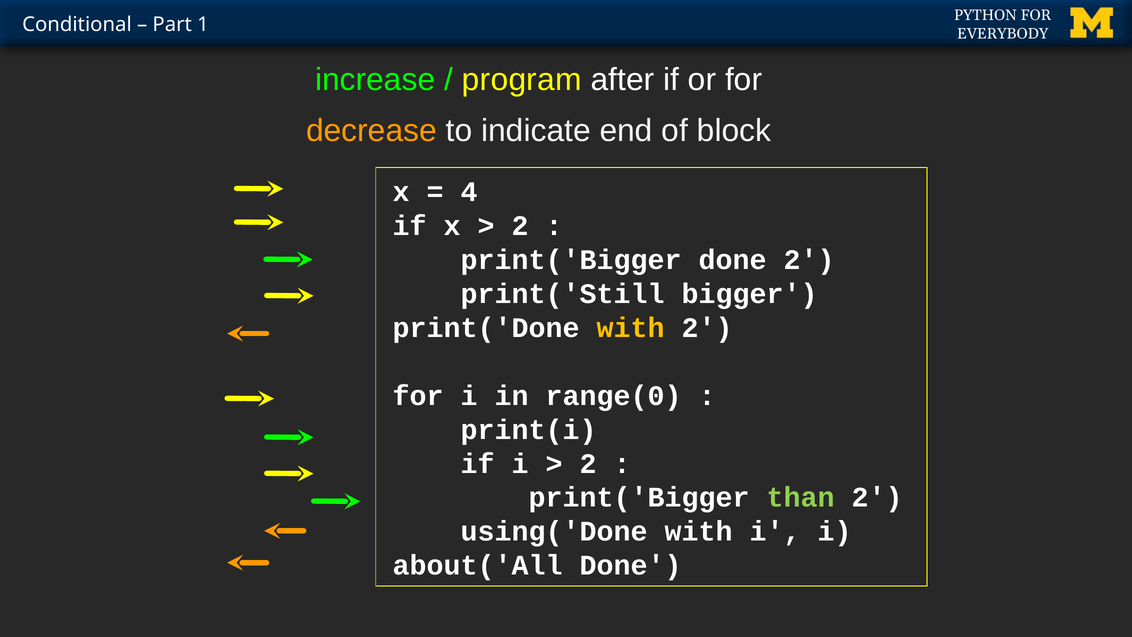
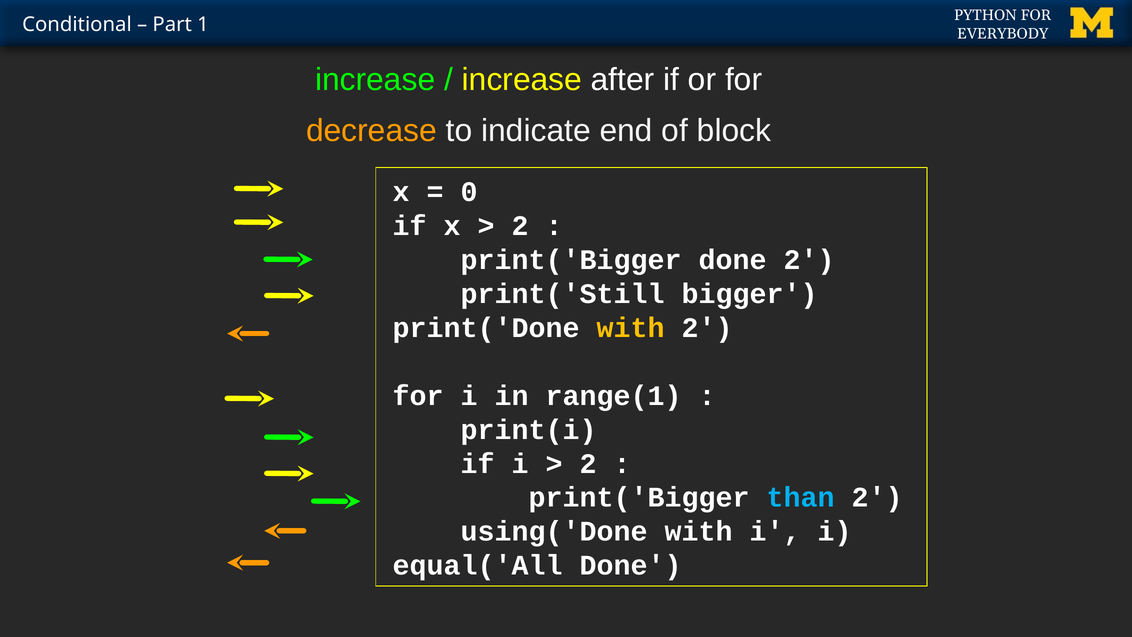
program at (522, 80): program -> increase
4: 4 -> 0
range(0: range(0 -> range(1
than colour: light green -> light blue
about('All: about('All -> equal('All
